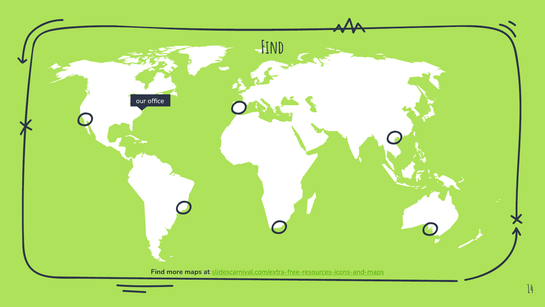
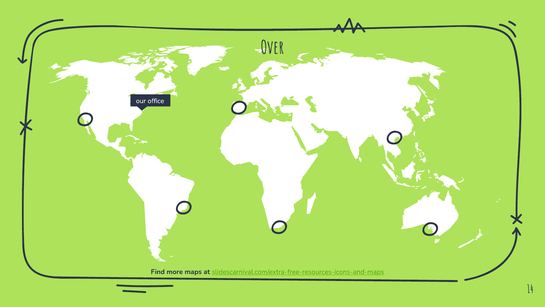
Find at (273, 48): Find -> Over
